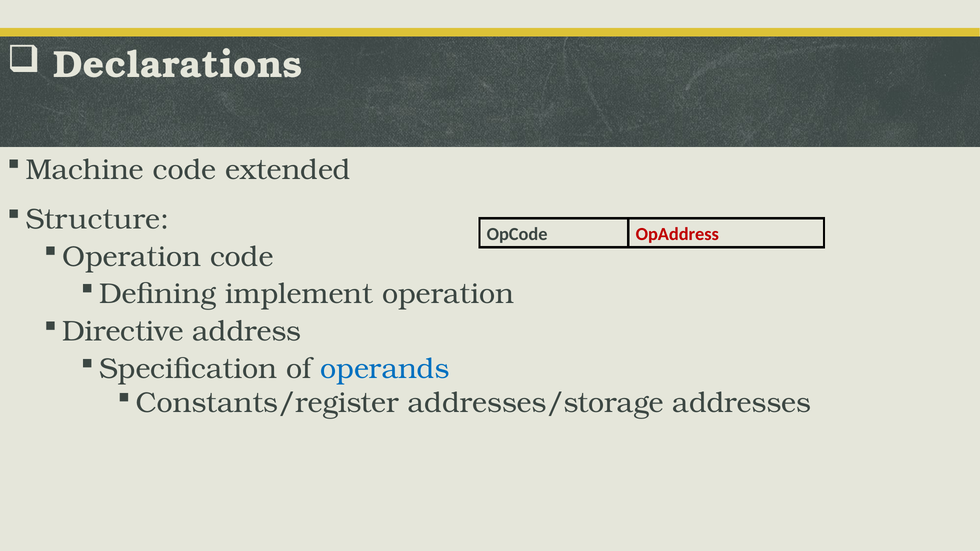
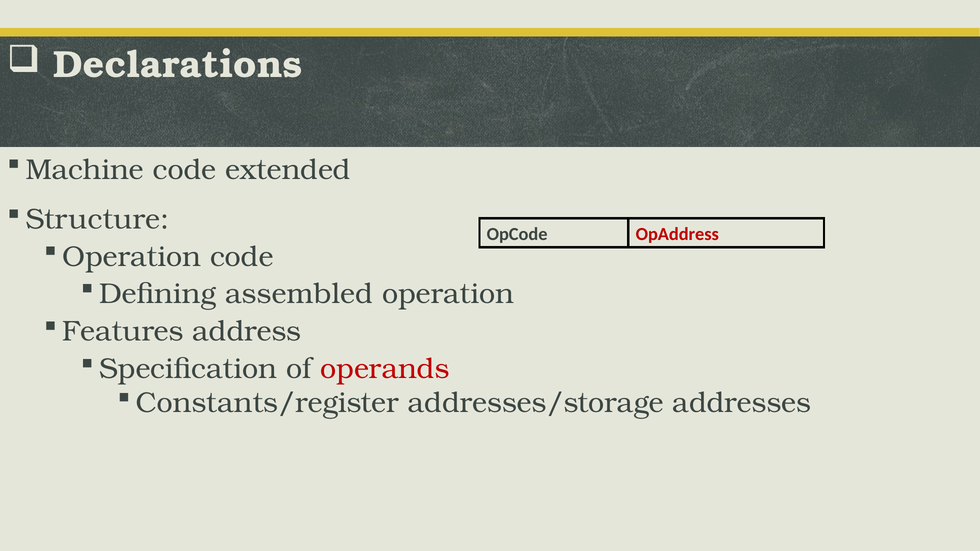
implement: implement -> assembled
Directive: Directive -> Features
operands colour: blue -> red
